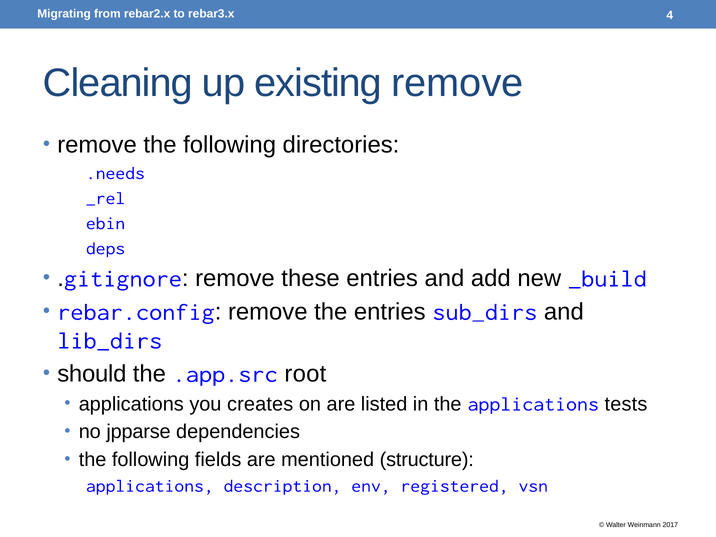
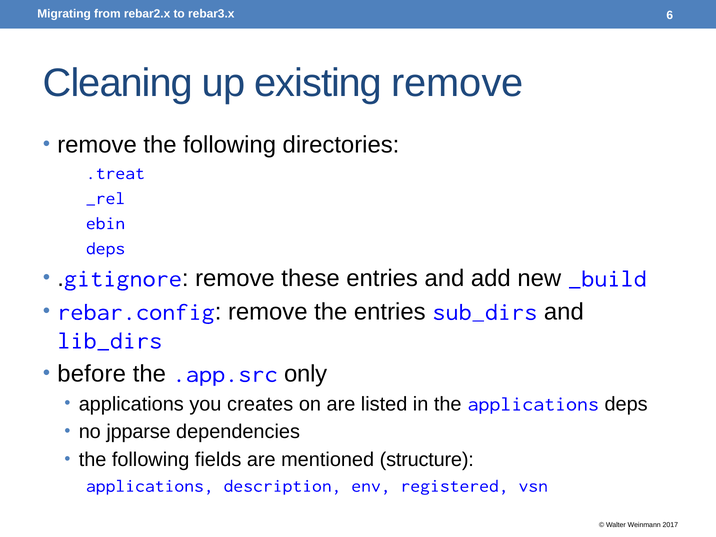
4: 4 -> 6
.needs: .needs -> .treat
should: should -> before
root: root -> only
applications tests: tests -> deps
